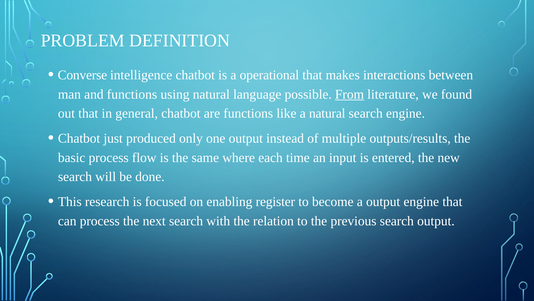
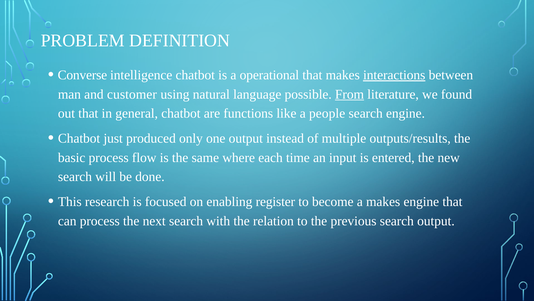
interactions underline: none -> present
and functions: functions -> customer
a natural: natural -> people
a output: output -> makes
